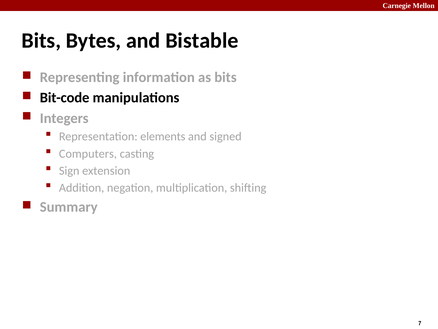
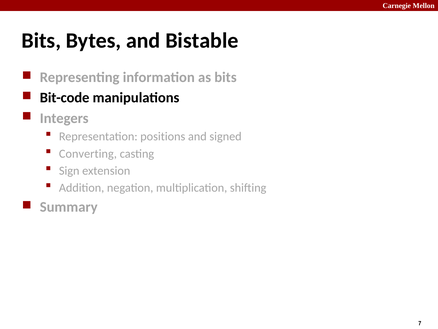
elements: elements -> positions
Computers: Computers -> Converting
